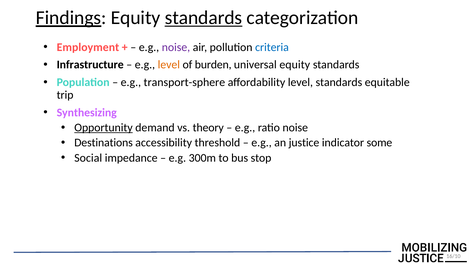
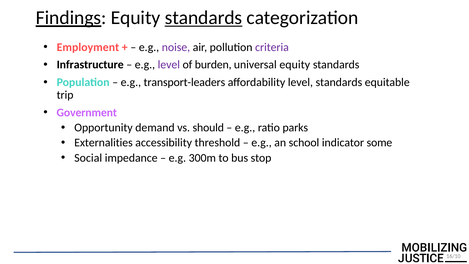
criteria colour: blue -> purple
level at (169, 65) colour: orange -> purple
transport-sphere: transport-sphere -> transport-leaders
Synthesizing: Synthesizing -> Government
Opportunity underline: present -> none
theory: theory -> should
ratio noise: noise -> parks
Destinations: Destinations -> Externalities
justice: justice -> school
